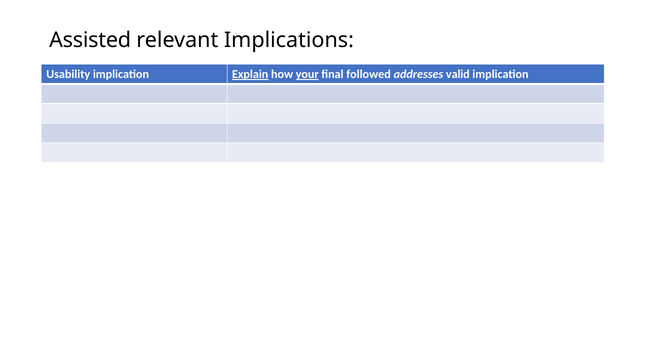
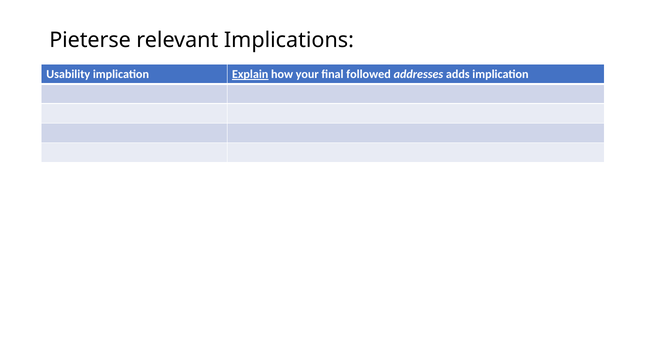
Assisted: Assisted -> Pieterse
your underline: present -> none
valid: valid -> adds
